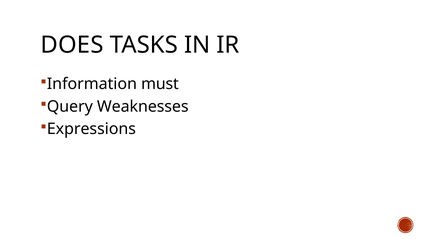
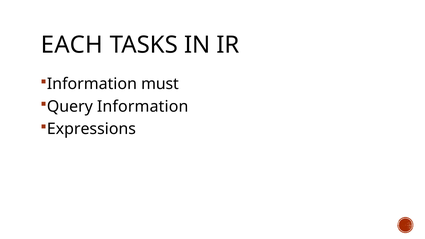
DOES: DOES -> EACH
Query Weaknesses: Weaknesses -> Information
